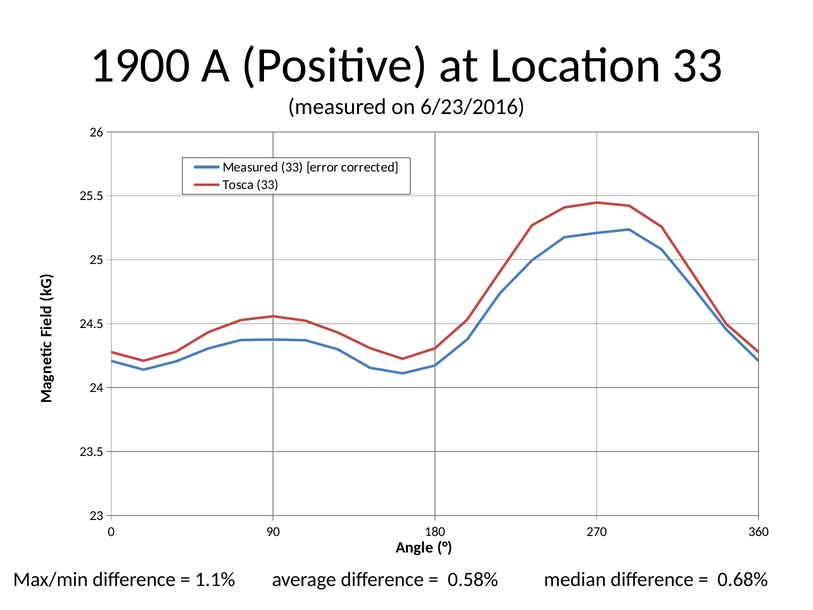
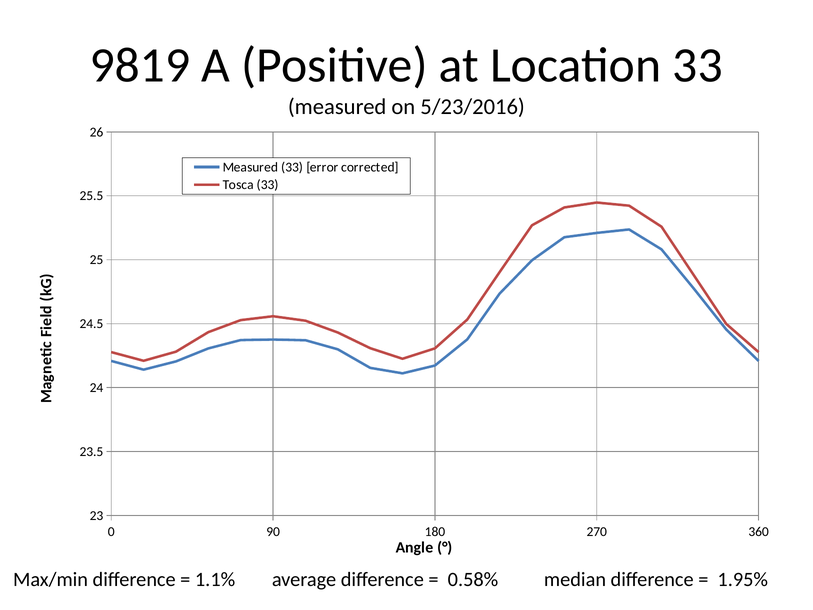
1900: 1900 -> 9819
6/23/2016: 6/23/2016 -> 5/23/2016
0.68%: 0.68% -> 1.95%
